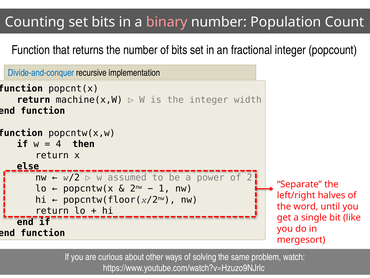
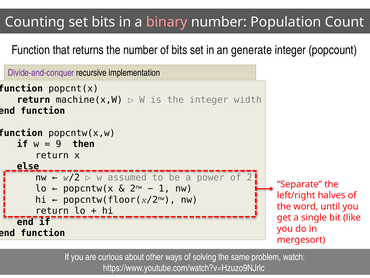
fractional: fractional -> generate
Divide-and-conquer colour: blue -> purple
4: 4 -> 9
